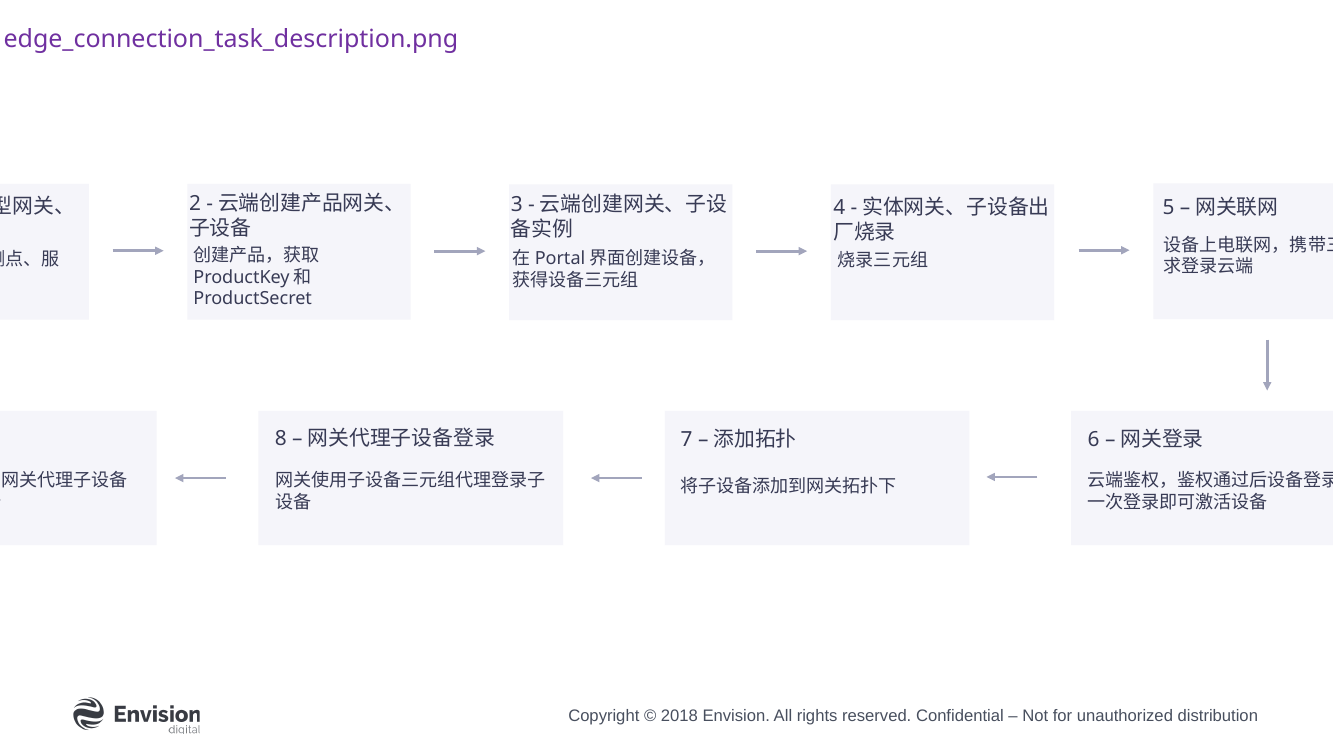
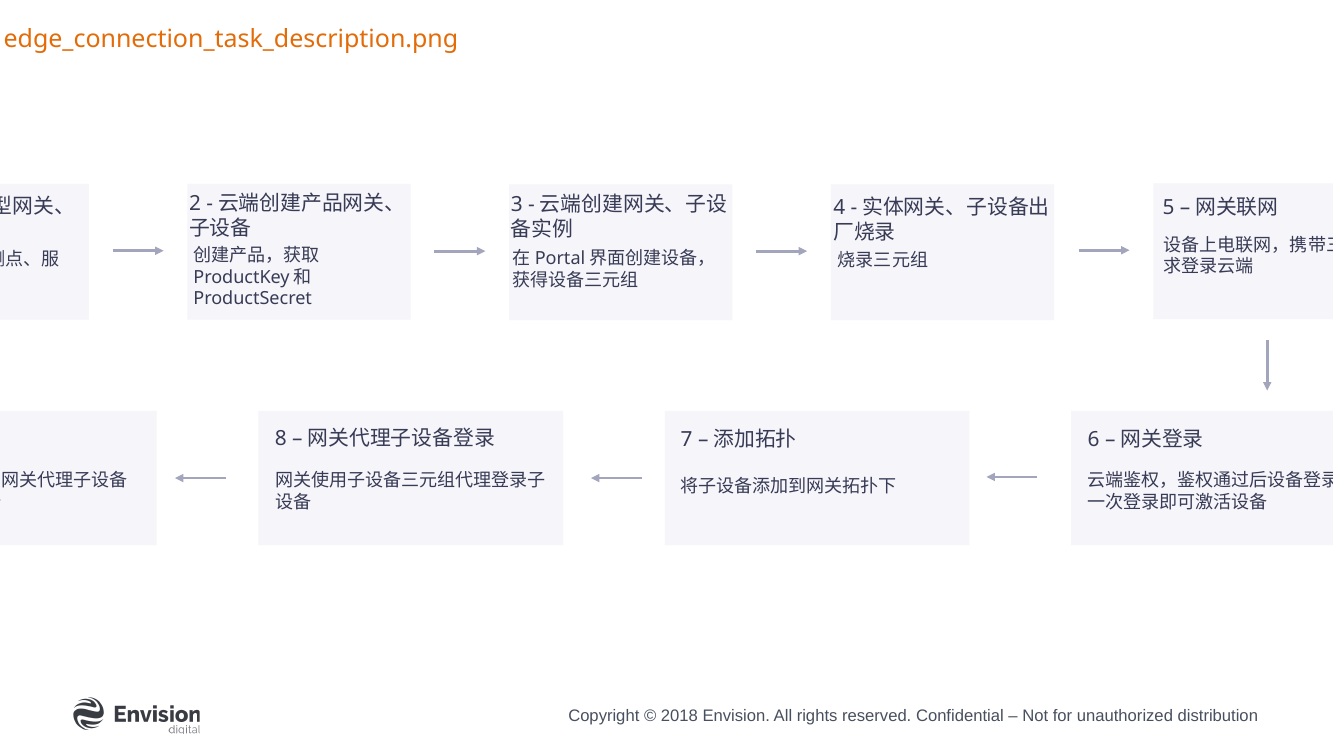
edge_connection_task_description.png colour: purple -> orange
